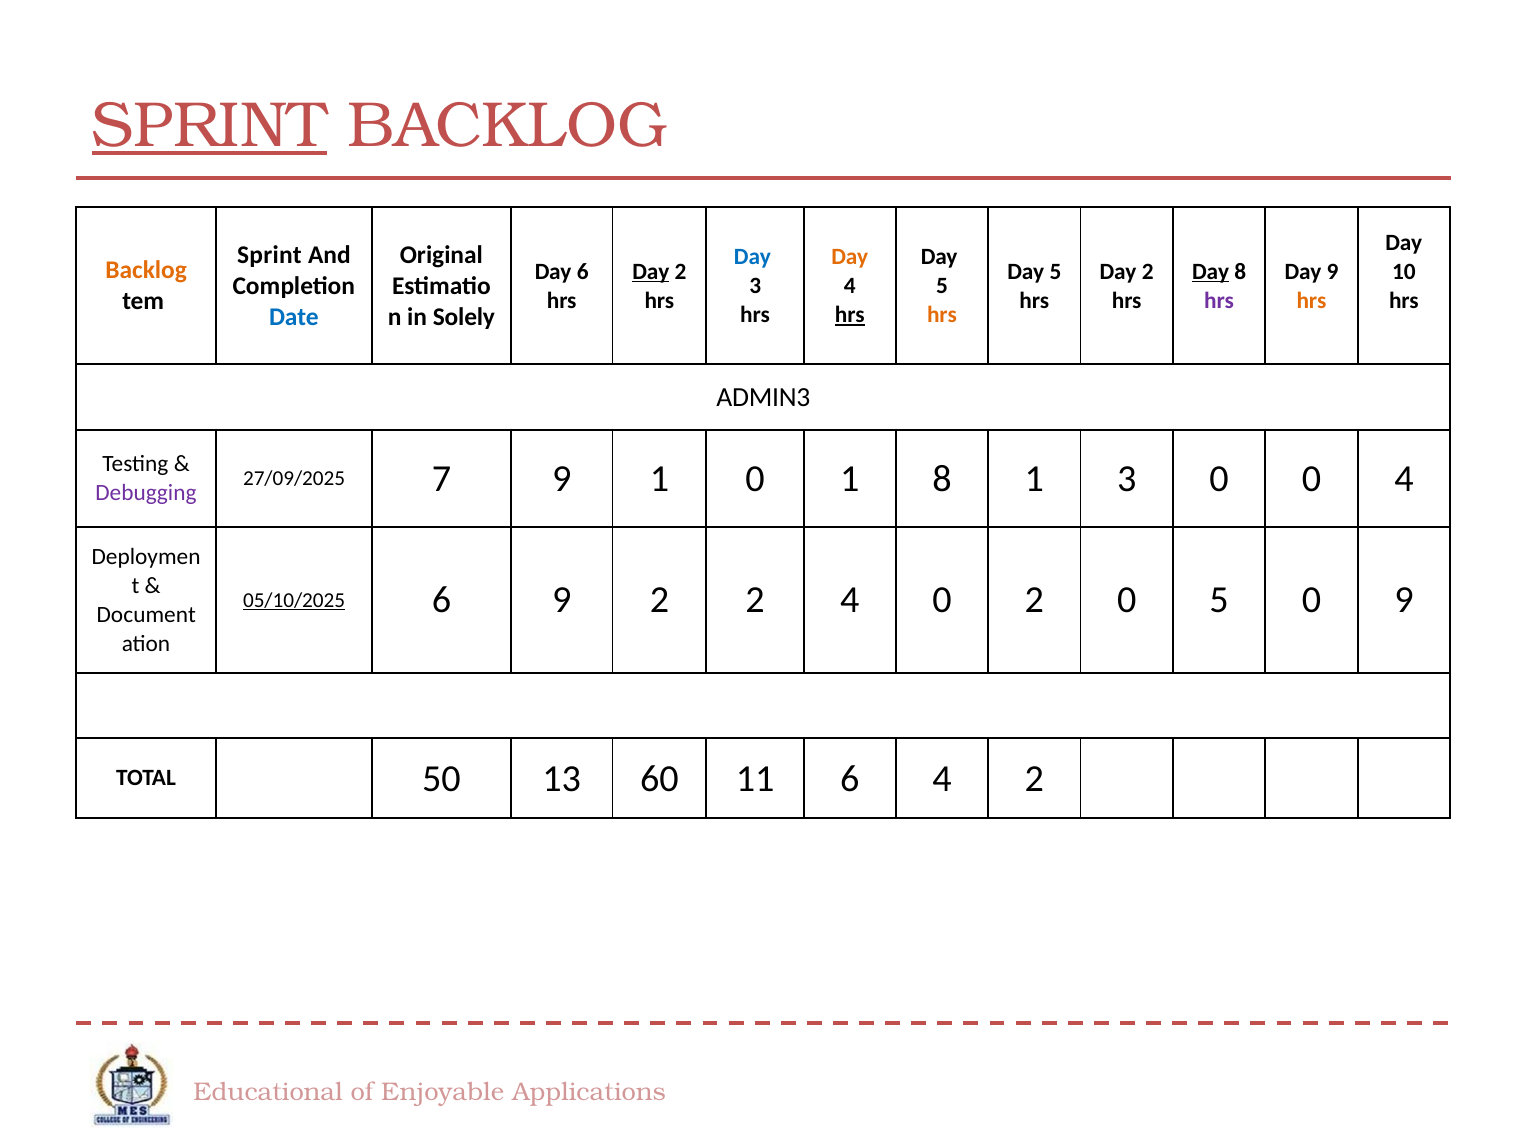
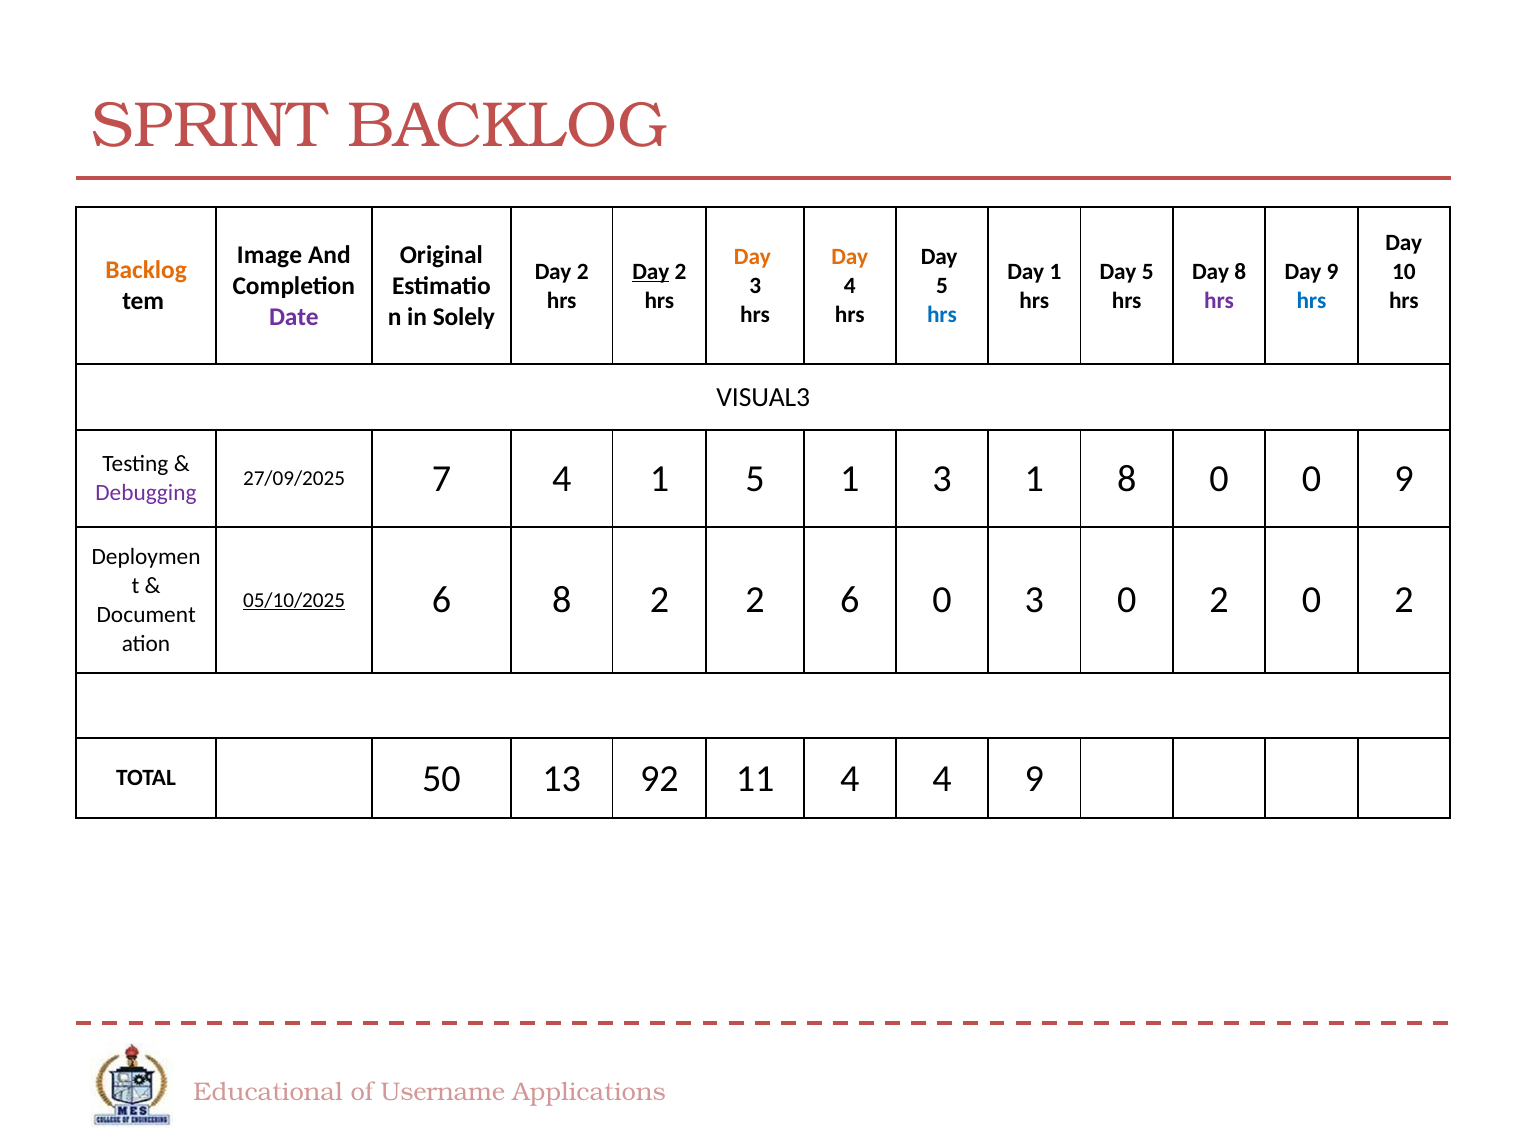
SPRINT at (209, 125) underline: present -> none
Sprint at (269, 255): Sprint -> Image
Day at (752, 257) colour: blue -> orange
6 at (583, 272): 6 -> 2
5 at (1055, 272): 5 -> 1
2 at (1148, 272): 2 -> 5
Day at (1211, 272) underline: present -> none
hrs at (1312, 300) colour: orange -> blue
hrs at (850, 315) underline: present -> none
hrs at (942, 315) colour: orange -> blue
Date colour: blue -> purple
ADMIN3: ADMIN3 -> VISUAL3
7 9: 9 -> 4
1 0: 0 -> 5
1 8: 8 -> 3
1 3: 3 -> 8
0 4: 4 -> 9
6 9: 9 -> 8
2 4: 4 -> 6
0 2: 2 -> 3
5 at (1219, 600): 5 -> 2
9 at (1404, 600): 9 -> 2
60: 60 -> 92
11 6: 6 -> 4
4 2: 2 -> 9
Enjoyable: Enjoyable -> Username
